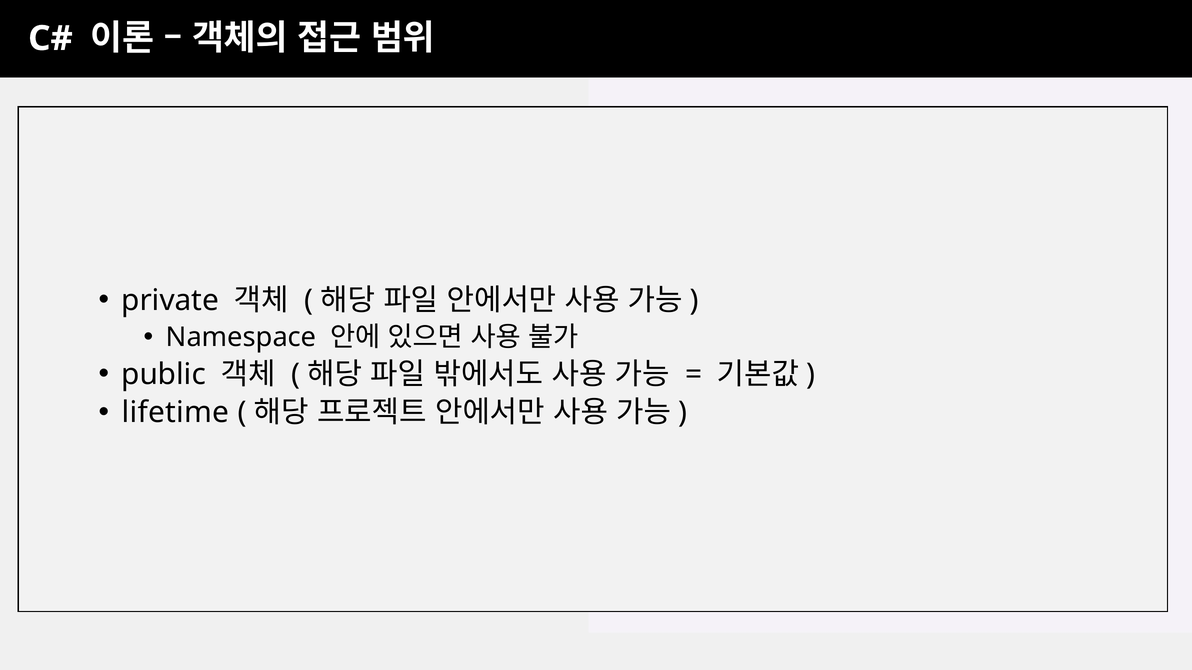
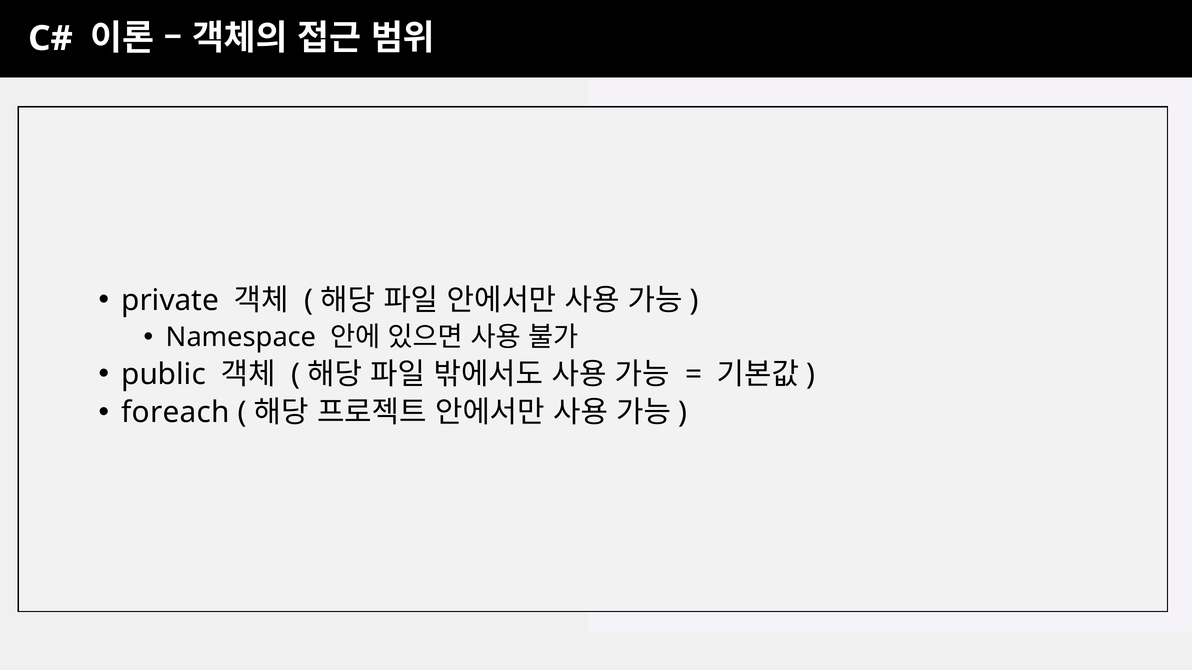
lifetime: lifetime -> foreach
